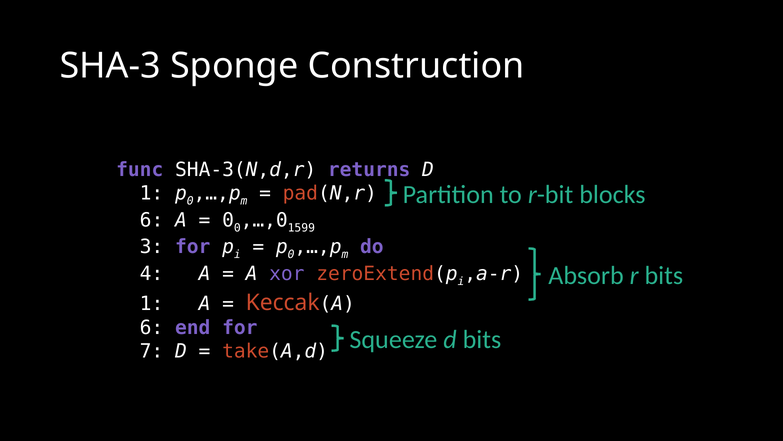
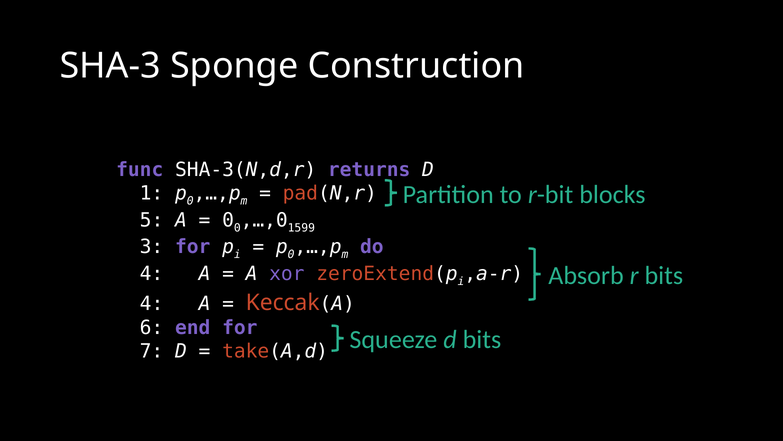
6 at (152, 220): 6 -> 5
1 at (152, 303): 1 -> 4
